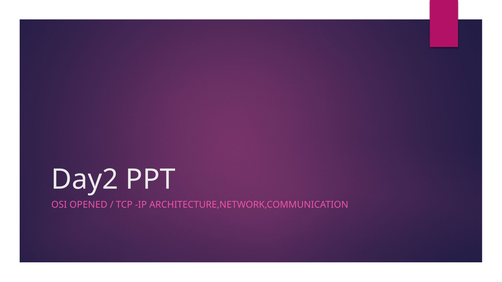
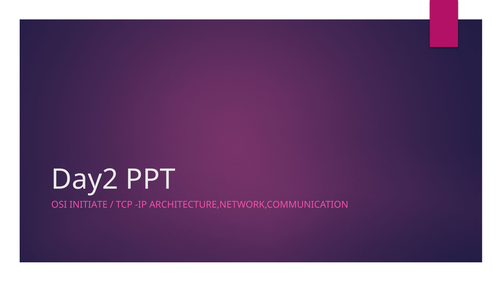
OPENED: OPENED -> INITIATE
